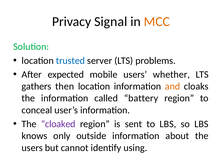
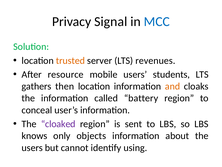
MCC colour: orange -> blue
trusted colour: blue -> orange
problems: problems -> revenues
expected: expected -> resource
whether: whether -> students
outside: outside -> objects
